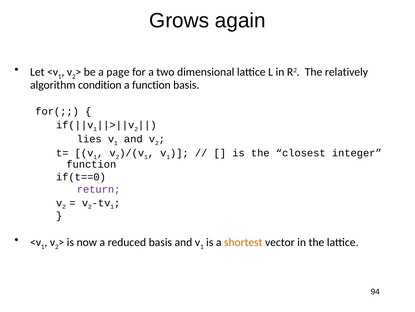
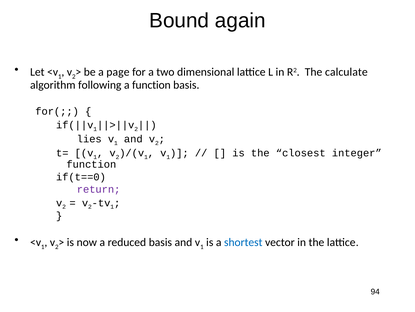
Grows: Grows -> Bound
relatively: relatively -> calculate
condition: condition -> following
shortest colour: orange -> blue
